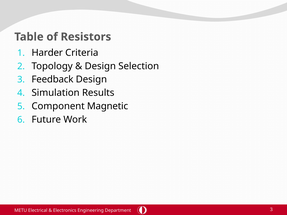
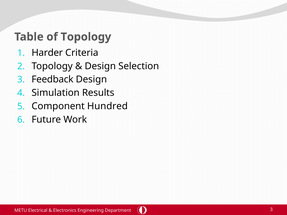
of Resistors: Resistors -> Topology
Magnetic: Magnetic -> Hundred
